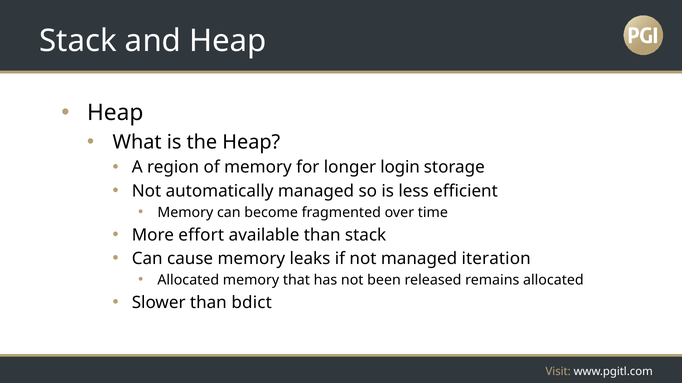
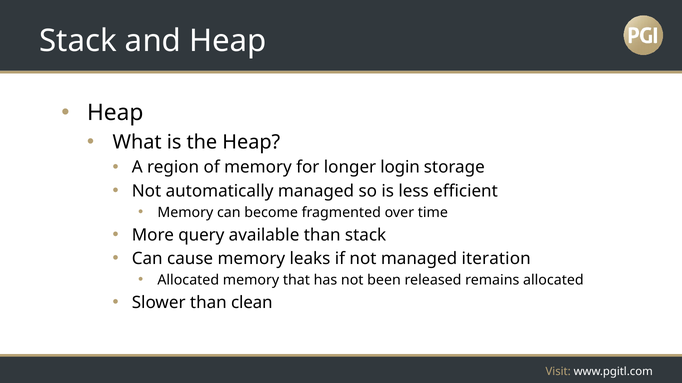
effort: effort -> query
bdict: bdict -> clean
